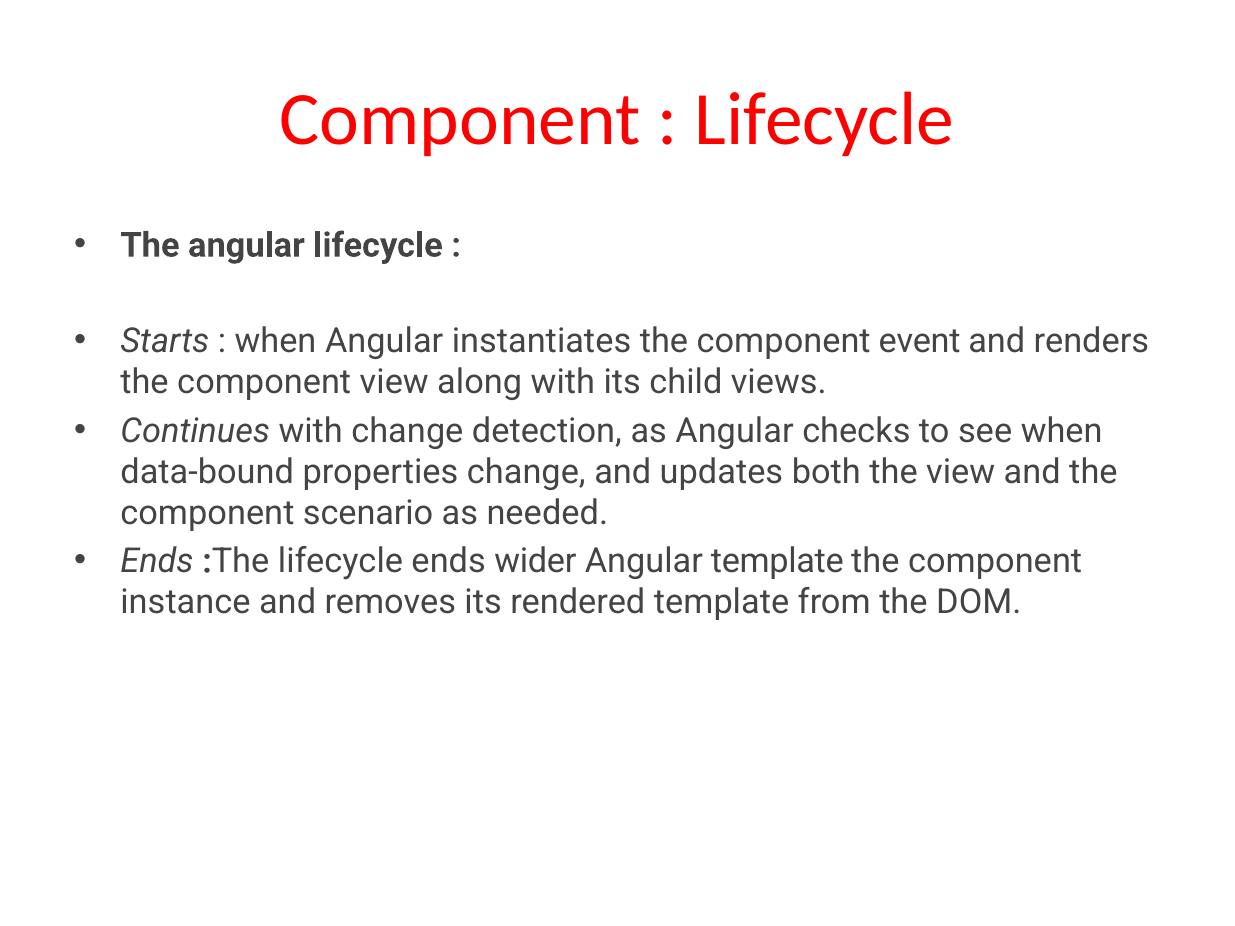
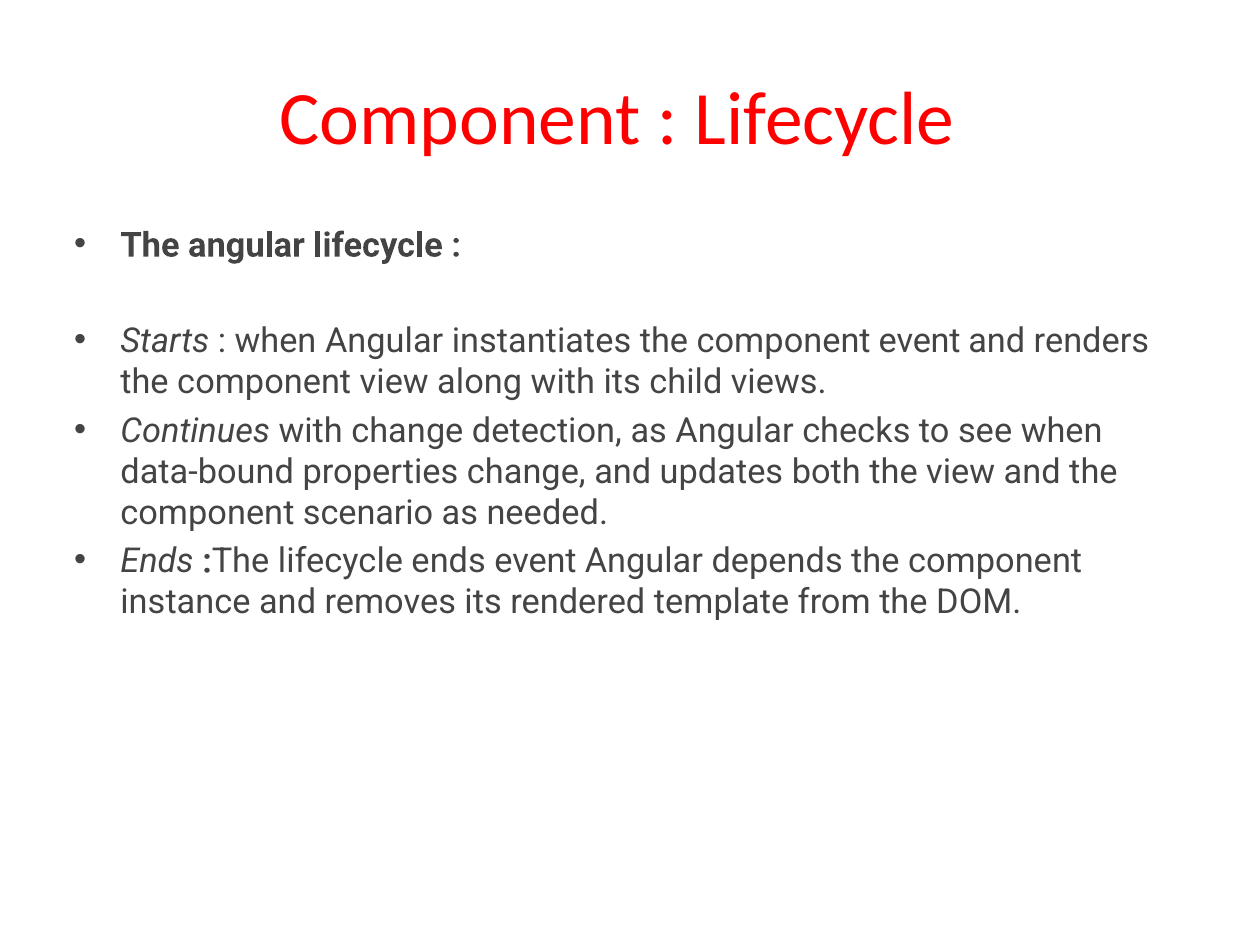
ends wider: wider -> event
Angular template: template -> depends
